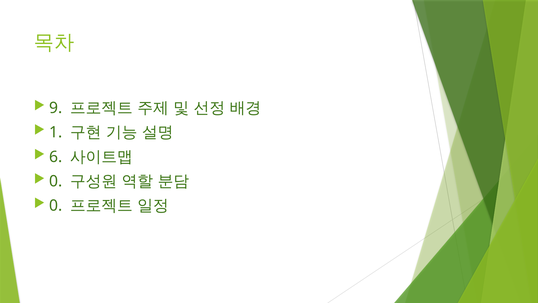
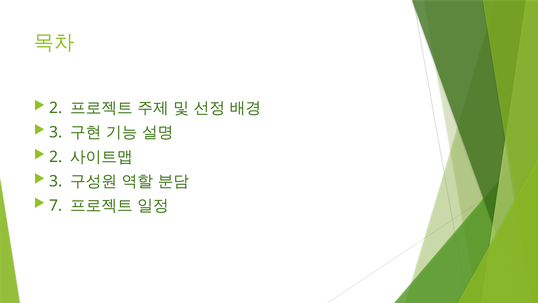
9 at (56, 108): 9 -> 2
1 at (56, 132): 1 -> 3
6 at (56, 157): 6 -> 2
0 at (56, 181): 0 -> 3
0 at (56, 205): 0 -> 7
